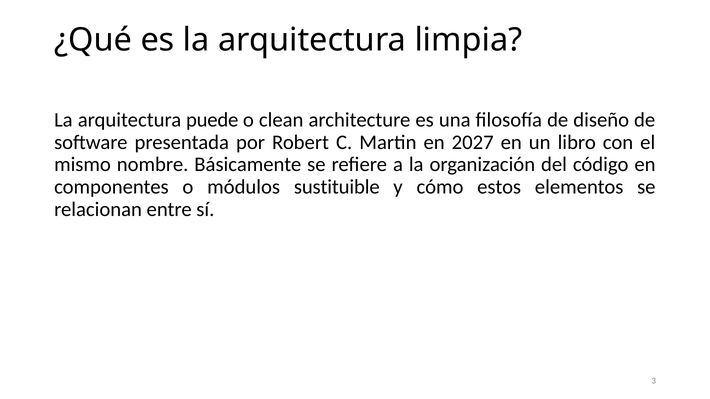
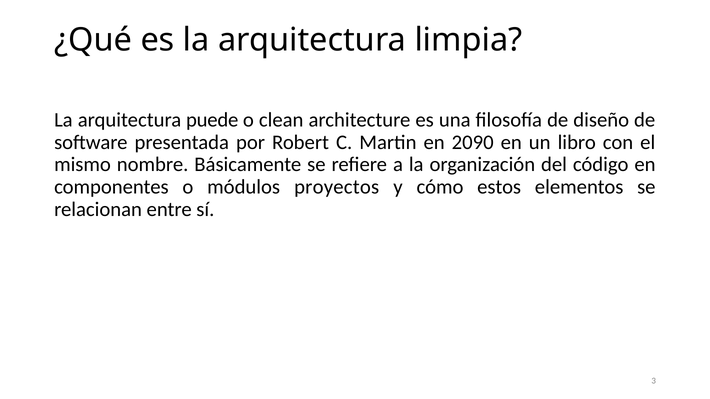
2027: 2027 -> 2090
sustituible: sustituible -> proyectos
